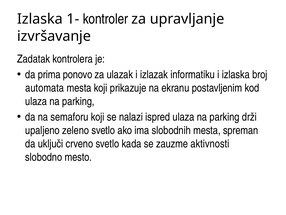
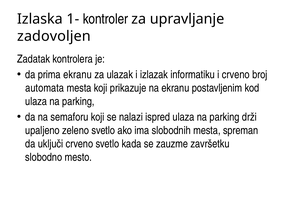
izvršavanje: izvršavanje -> zadovoljen
prima ponovo: ponovo -> ekranu
i izlaska: izlaska -> crveno
aktivnosti: aktivnosti -> završetku
